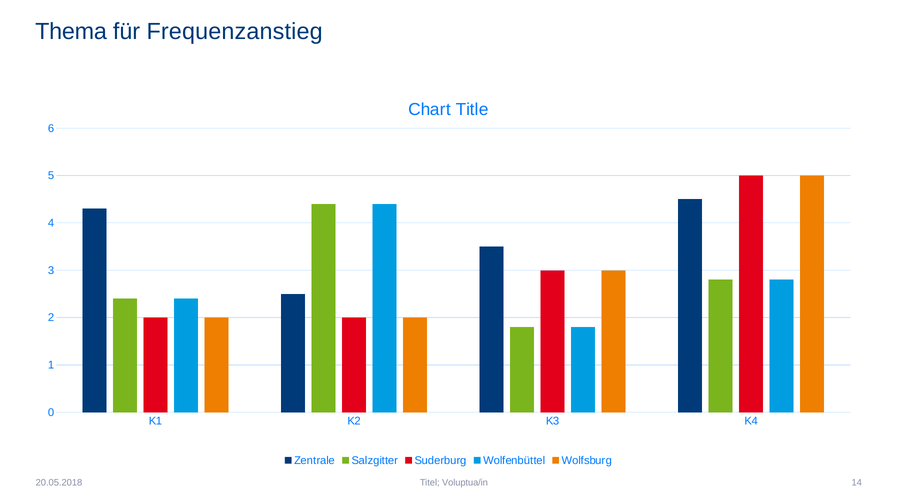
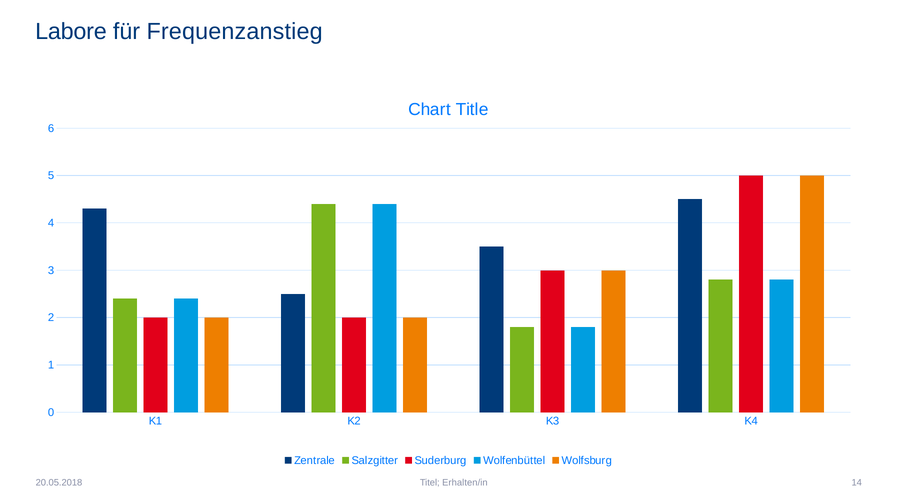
Thema: Thema -> Labore
Voluptua/in: Voluptua/in -> Erhalten/in
